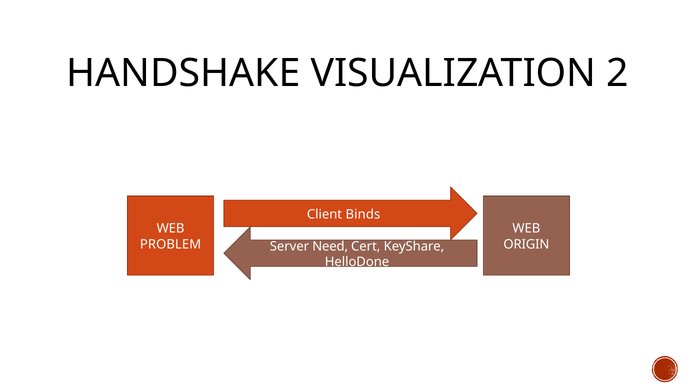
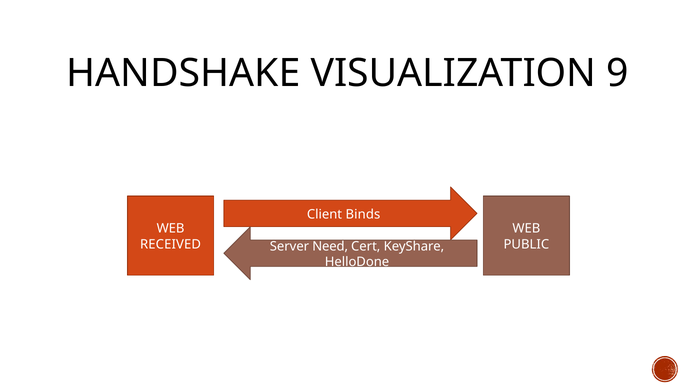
2: 2 -> 9
PROBLEM: PROBLEM -> RECEIVED
ORIGIN: ORIGIN -> PUBLIC
